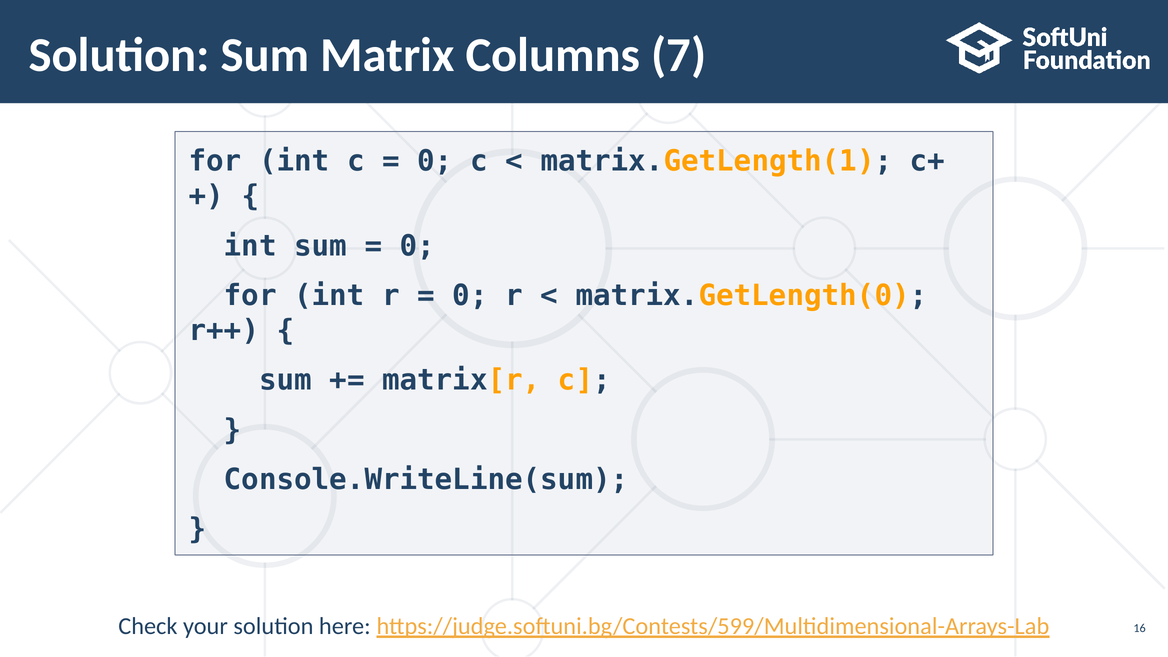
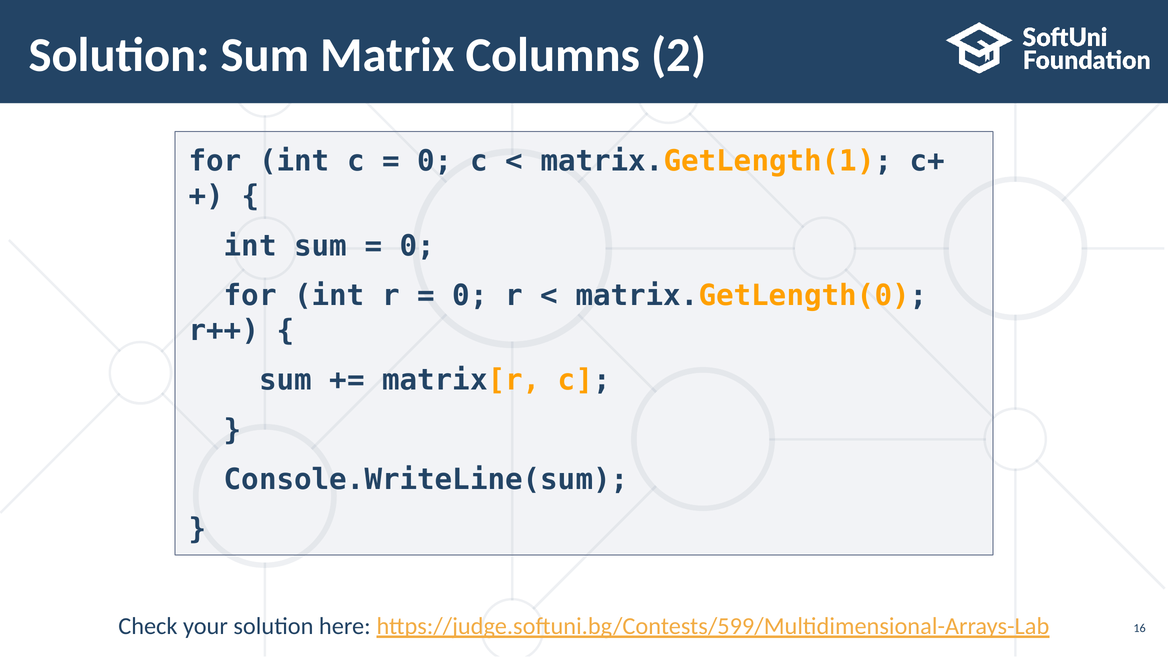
7: 7 -> 2
